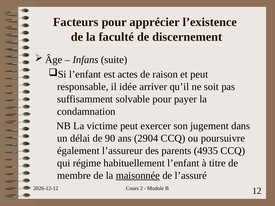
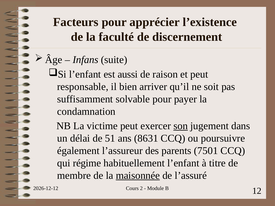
actes: actes -> aussi
idée: idée -> bien
son underline: none -> present
90: 90 -> 51
2904: 2904 -> 8631
4935: 4935 -> 7501
